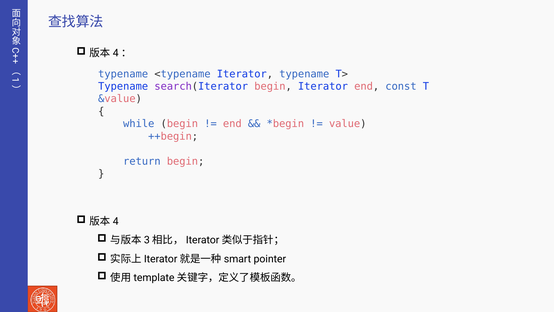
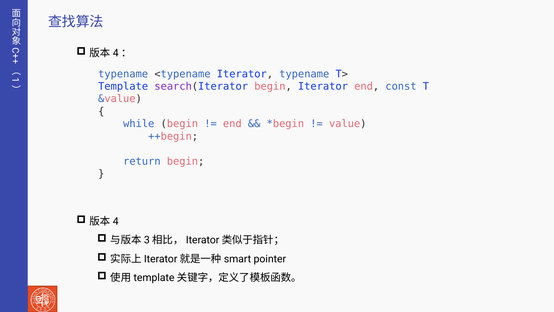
Typename at (123, 86): Typename -> Template
